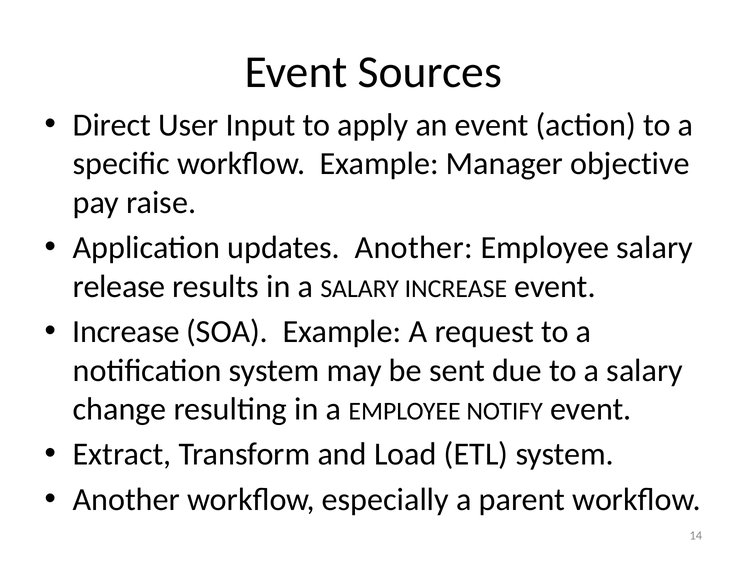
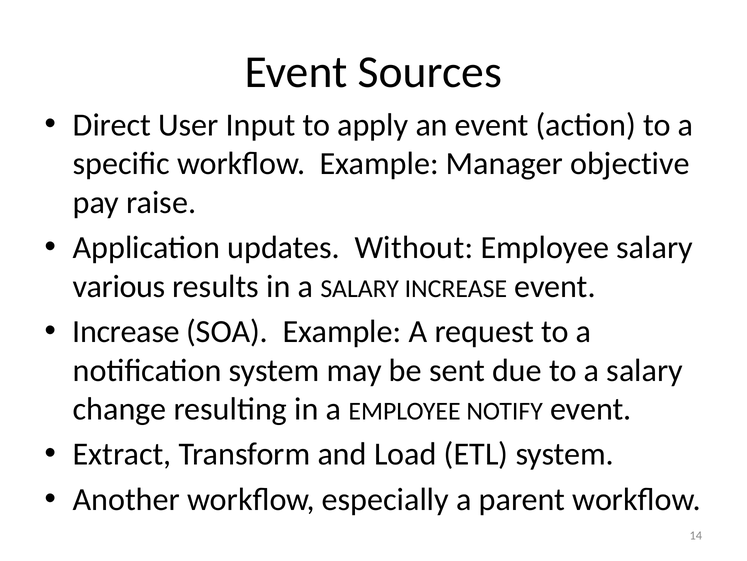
updates Another: Another -> Without
release: release -> various
